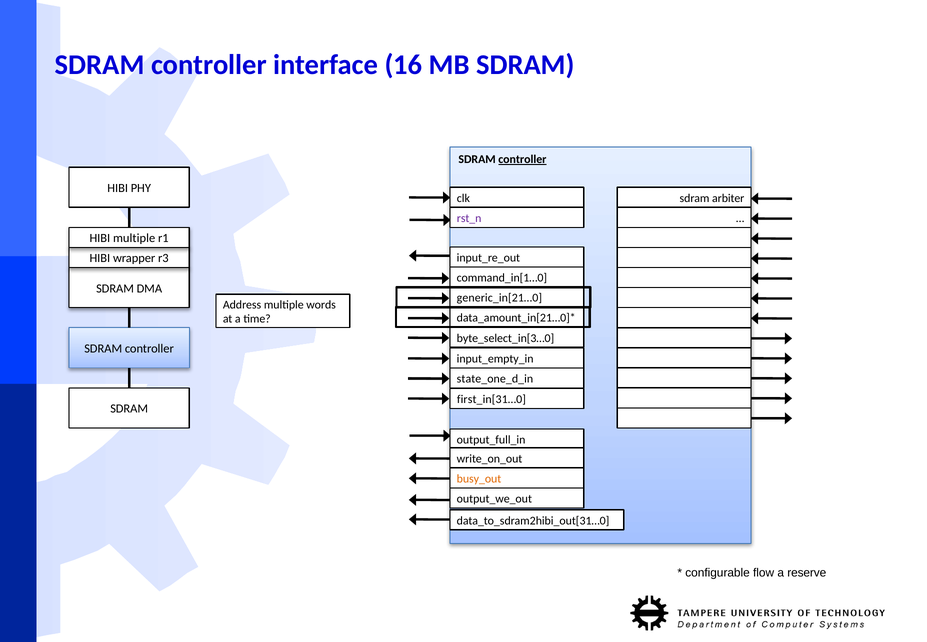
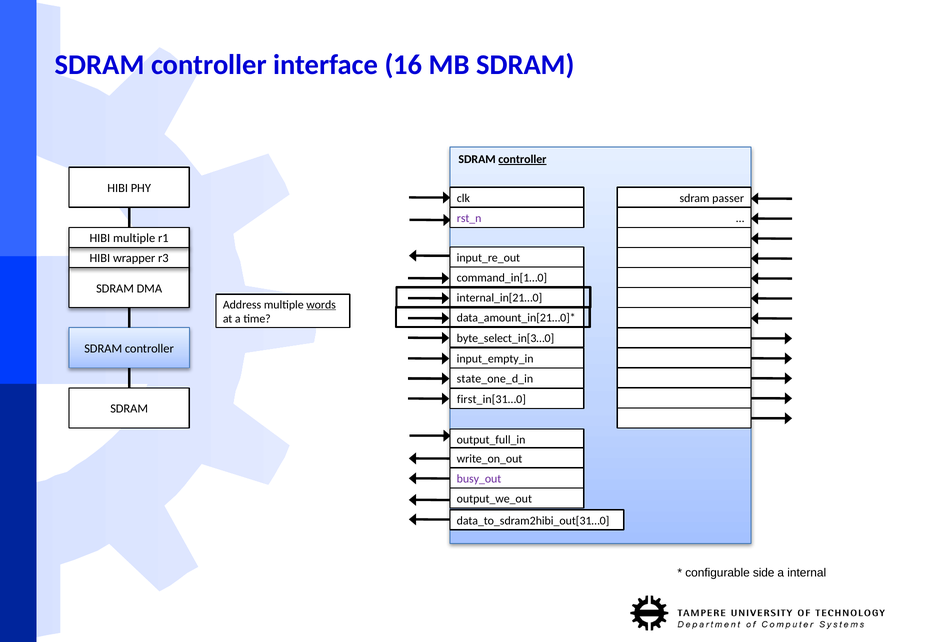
arbiter: arbiter -> passer
generic_in[21…0: generic_in[21…0 -> internal_in[21…0
words underline: none -> present
busy_out colour: orange -> purple
flow: flow -> side
reserve: reserve -> internal
